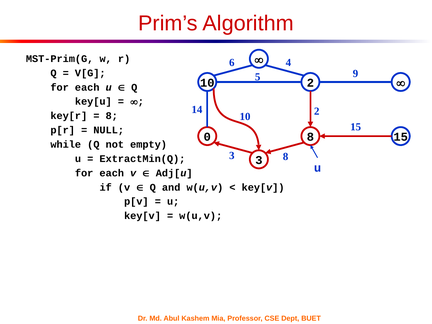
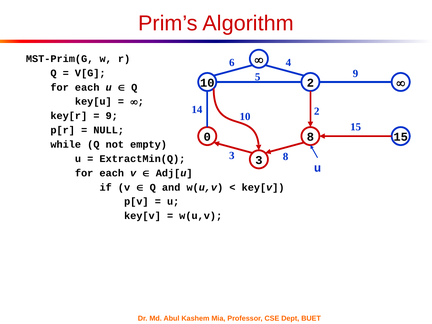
8 at (112, 116): 8 -> 9
